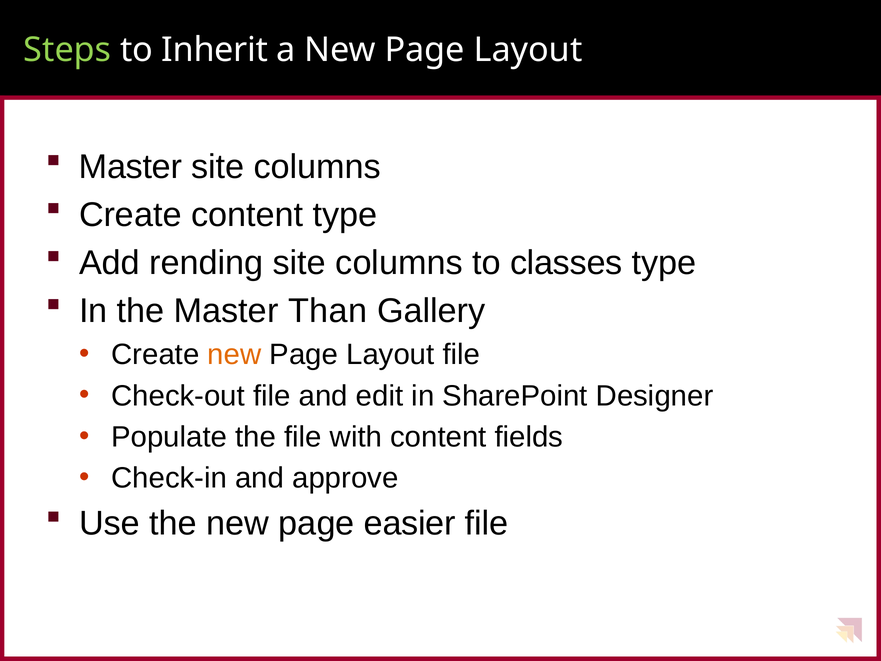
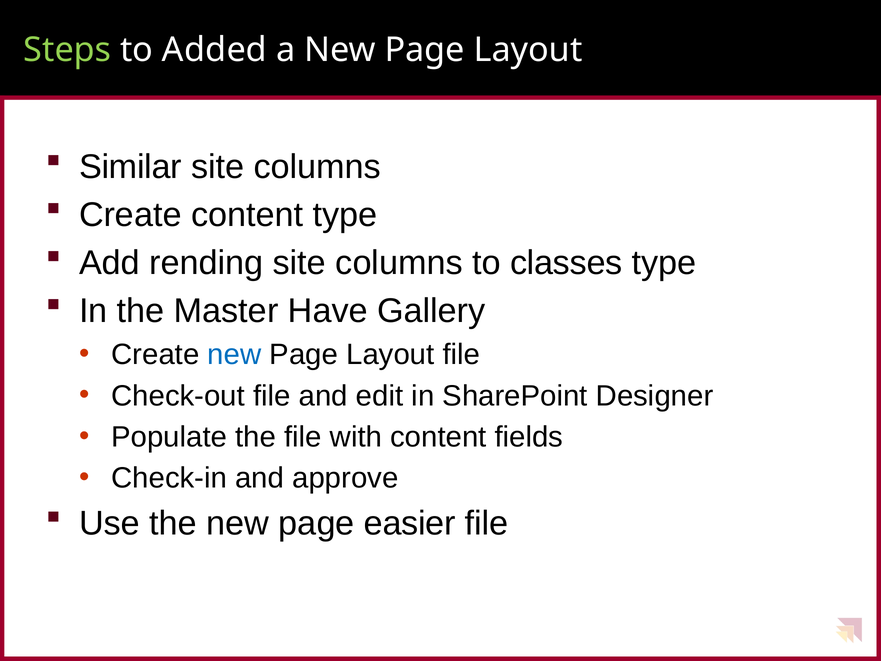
Inherit: Inherit -> Added
Master at (130, 167): Master -> Similar
Than: Than -> Have
new at (234, 355) colour: orange -> blue
